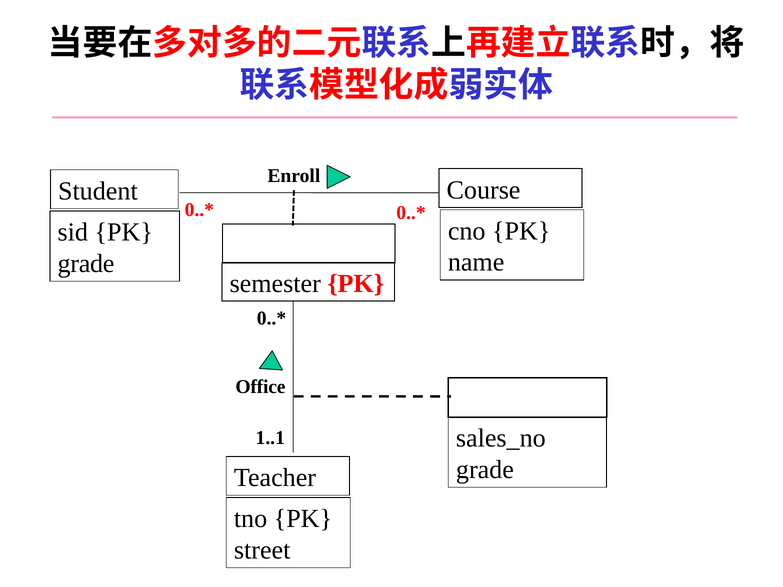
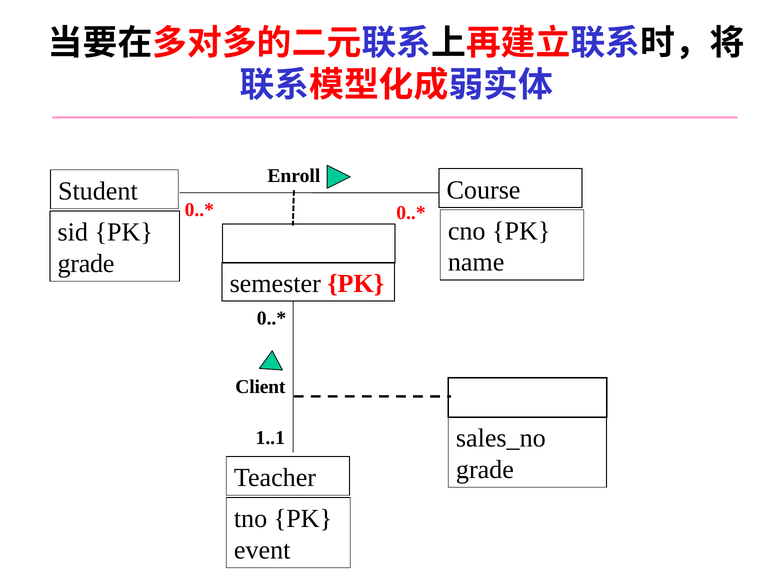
Office: Office -> Client
street: street -> event
